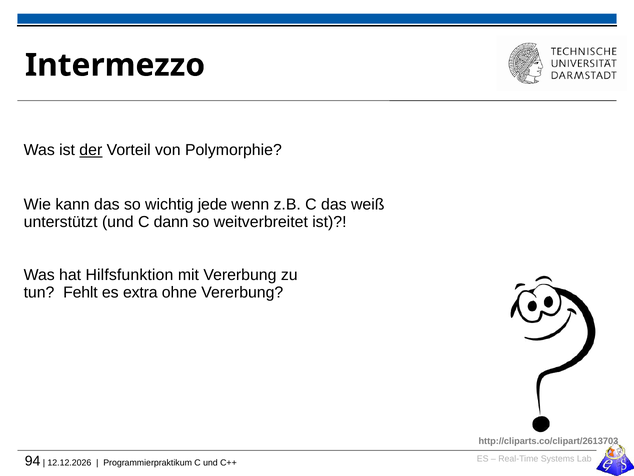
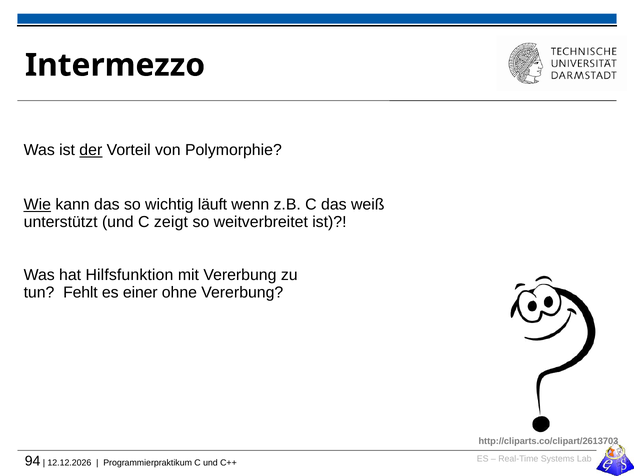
Wie underline: none -> present
jede: jede -> läuft
dann: dann -> zeigt
extra: extra -> einer
